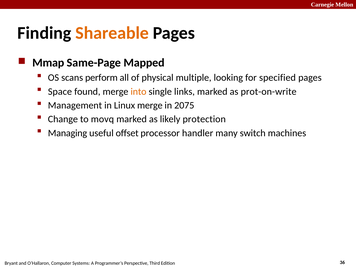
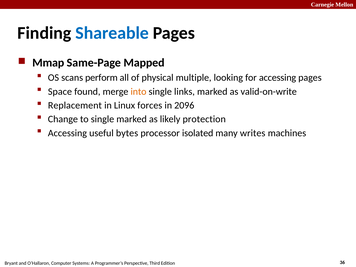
Shareable colour: orange -> blue
for specified: specified -> accessing
prot-on-write: prot-on-write -> valid-on-write
Management: Management -> Replacement
Linux merge: merge -> forces
2075: 2075 -> 2096
to movq: movq -> single
Managing at (68, 133): Managing -> Accessing
offset: offset -> bytes
handler: handler -> isolated
switch: switch -> writes
